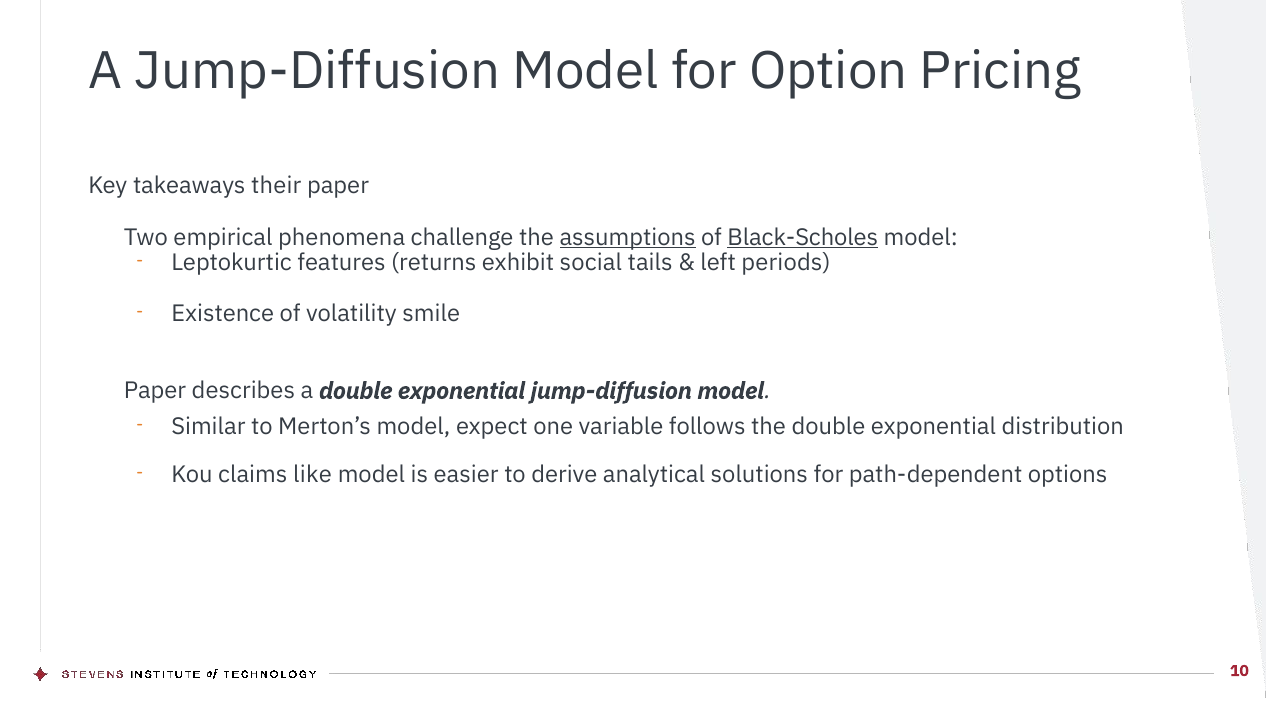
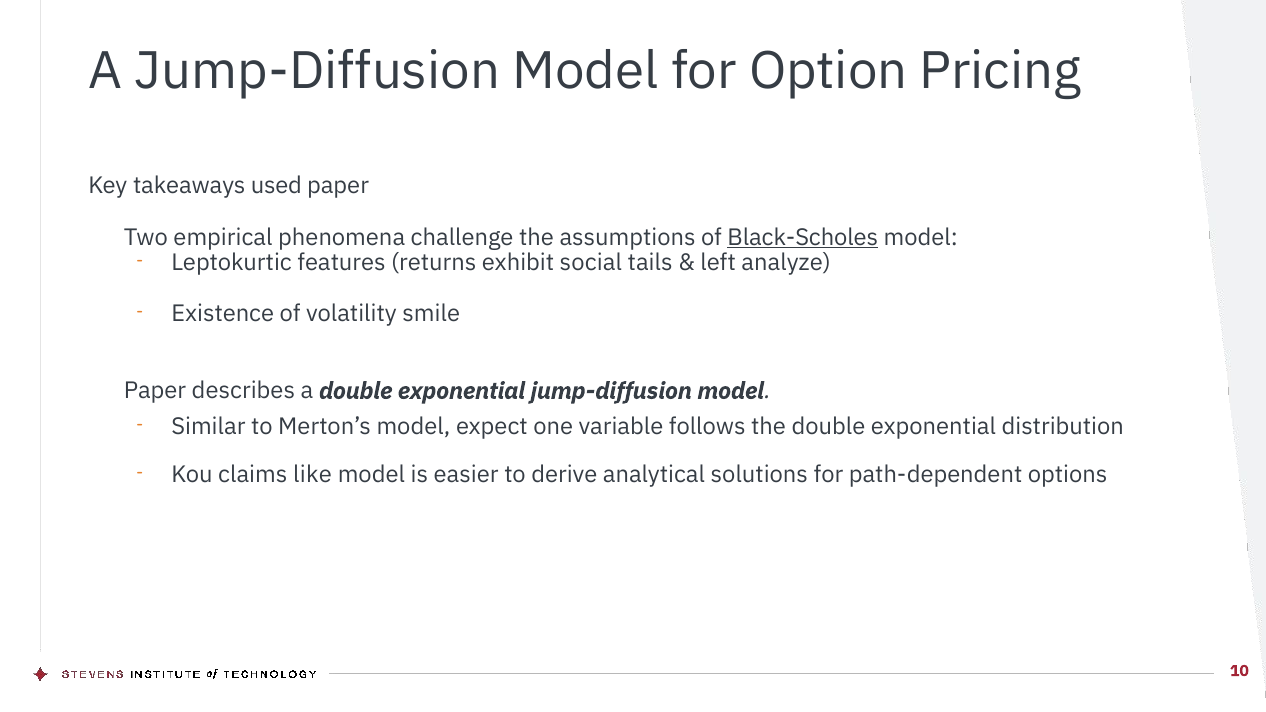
their: their -> used
assumptions underline: present -> none
periods: periods -> analyze
